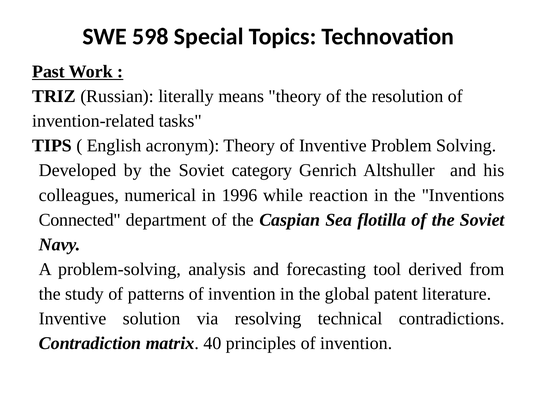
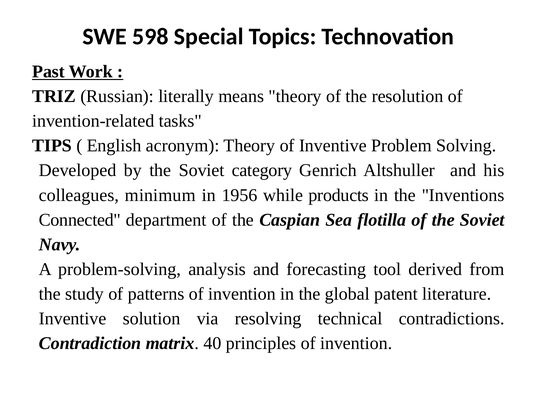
numerical: numerical -> minimum
1996: 1996 -> 1956
reaction: reaction -> products
